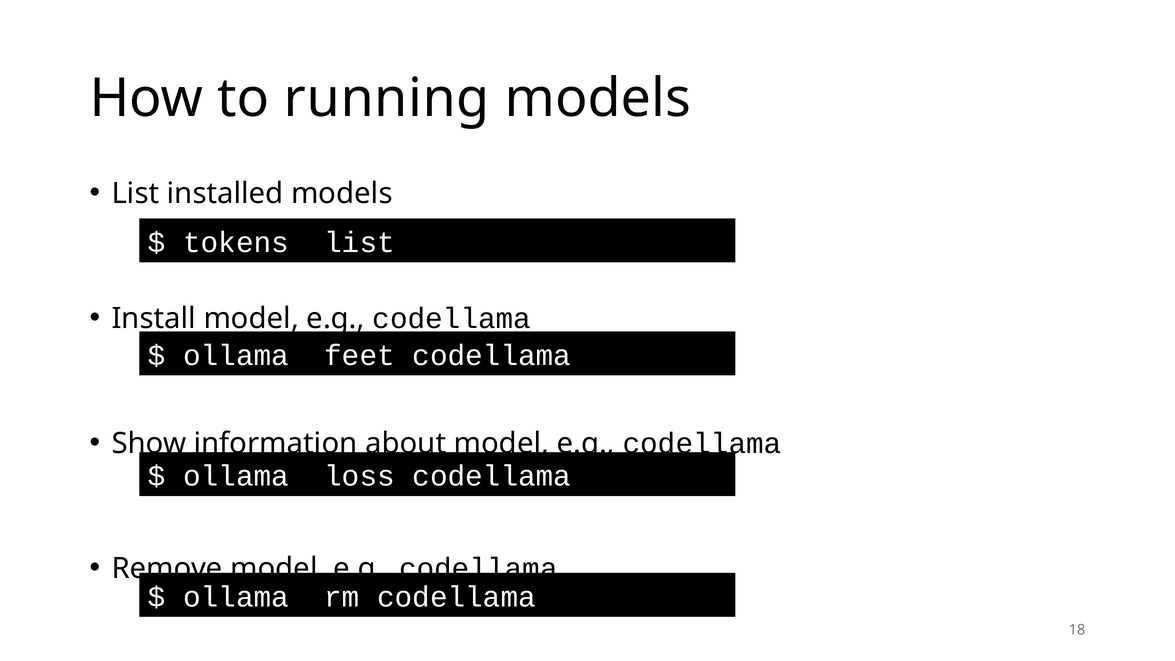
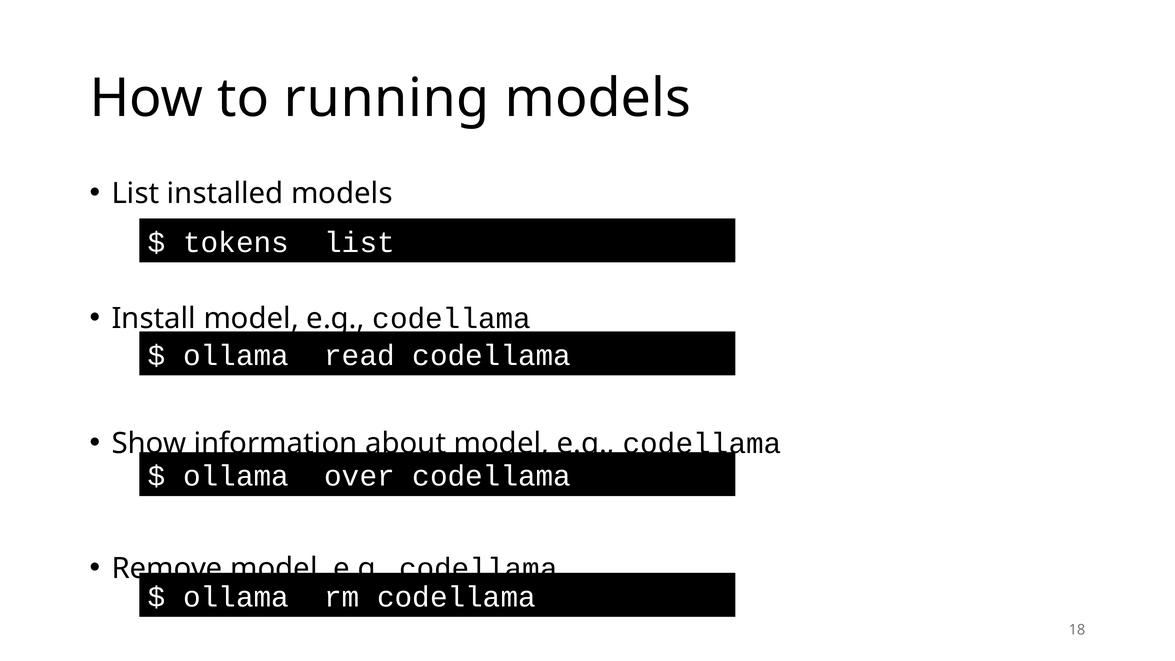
feet: feet -> read
loss: loss -> over
